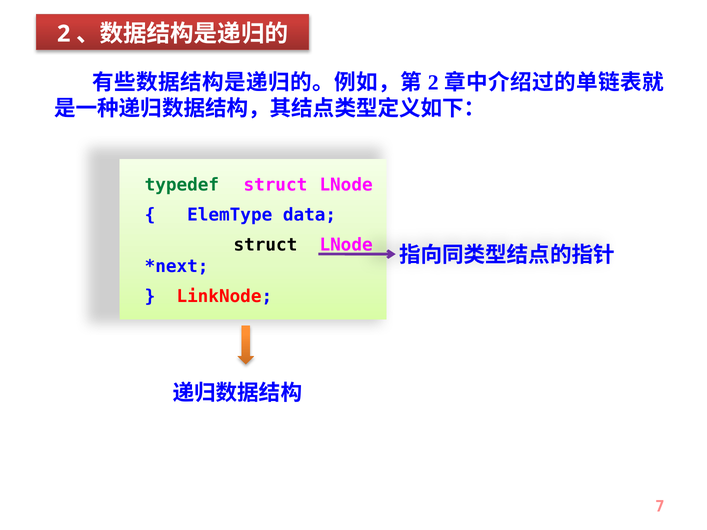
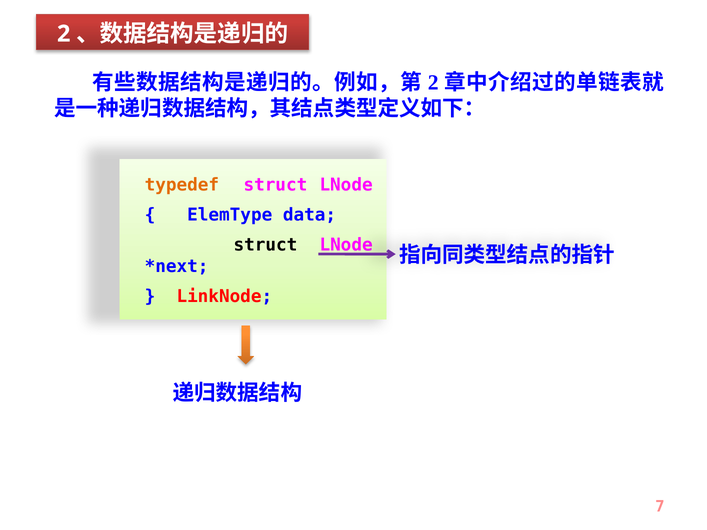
typedef colour: green -> orange
